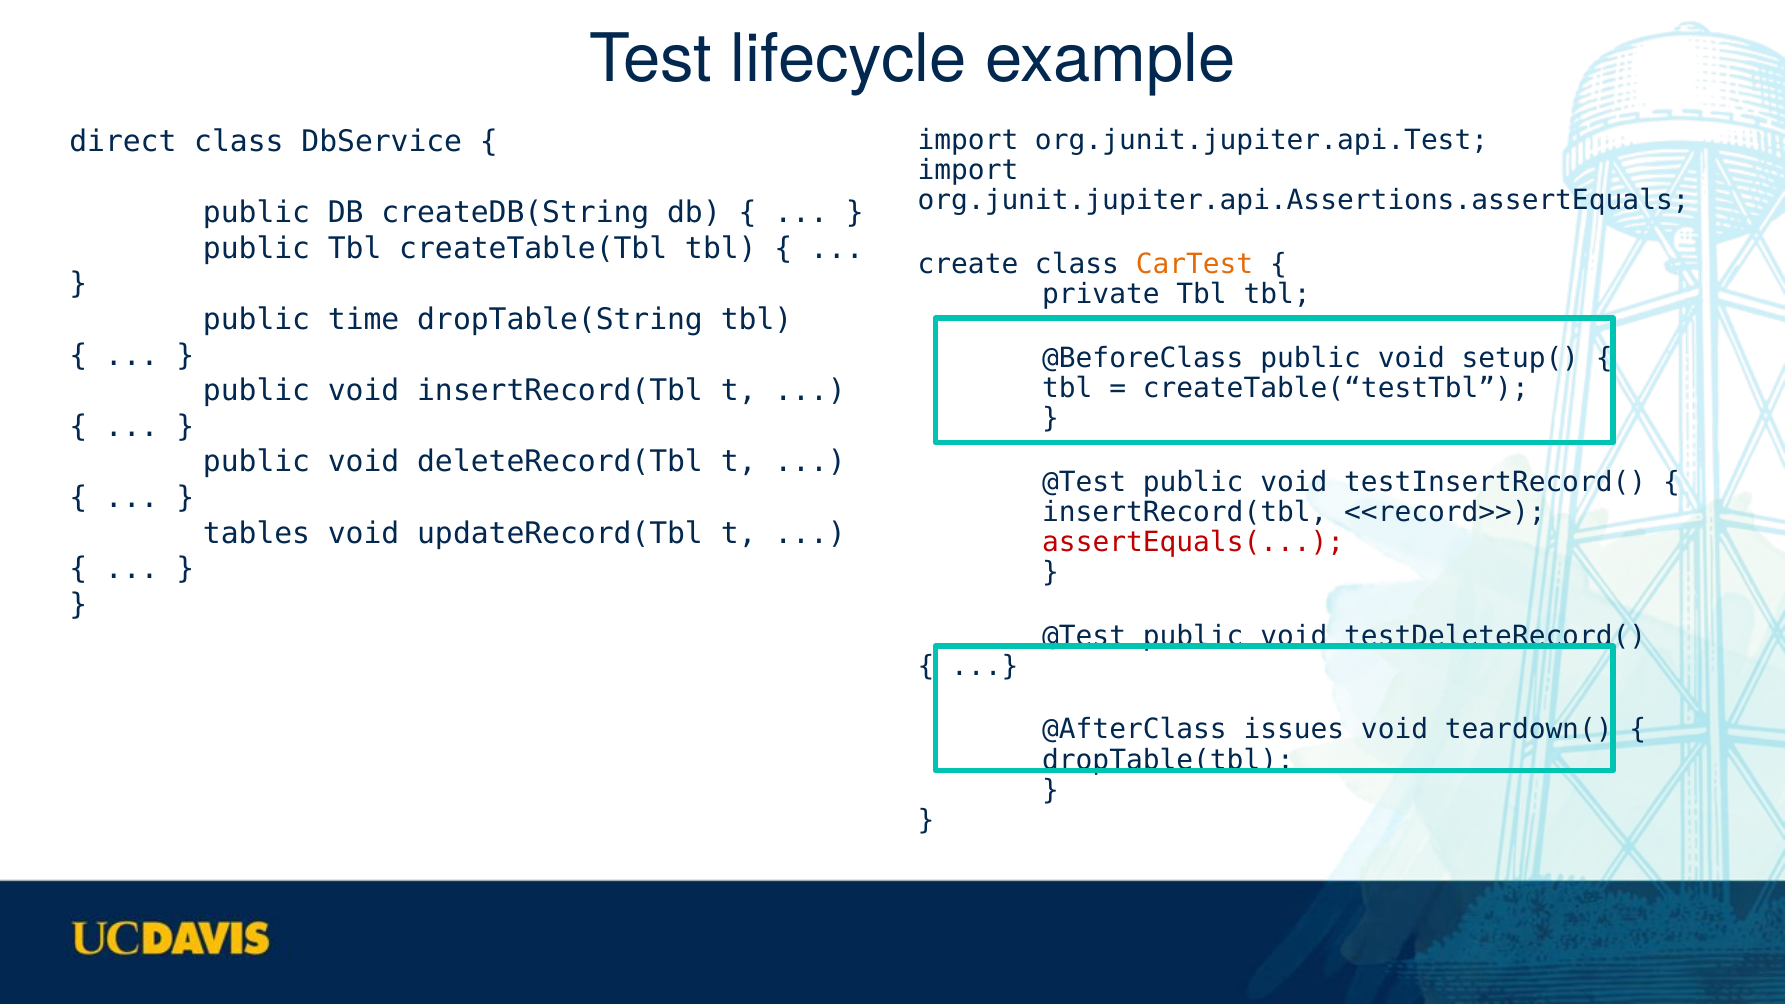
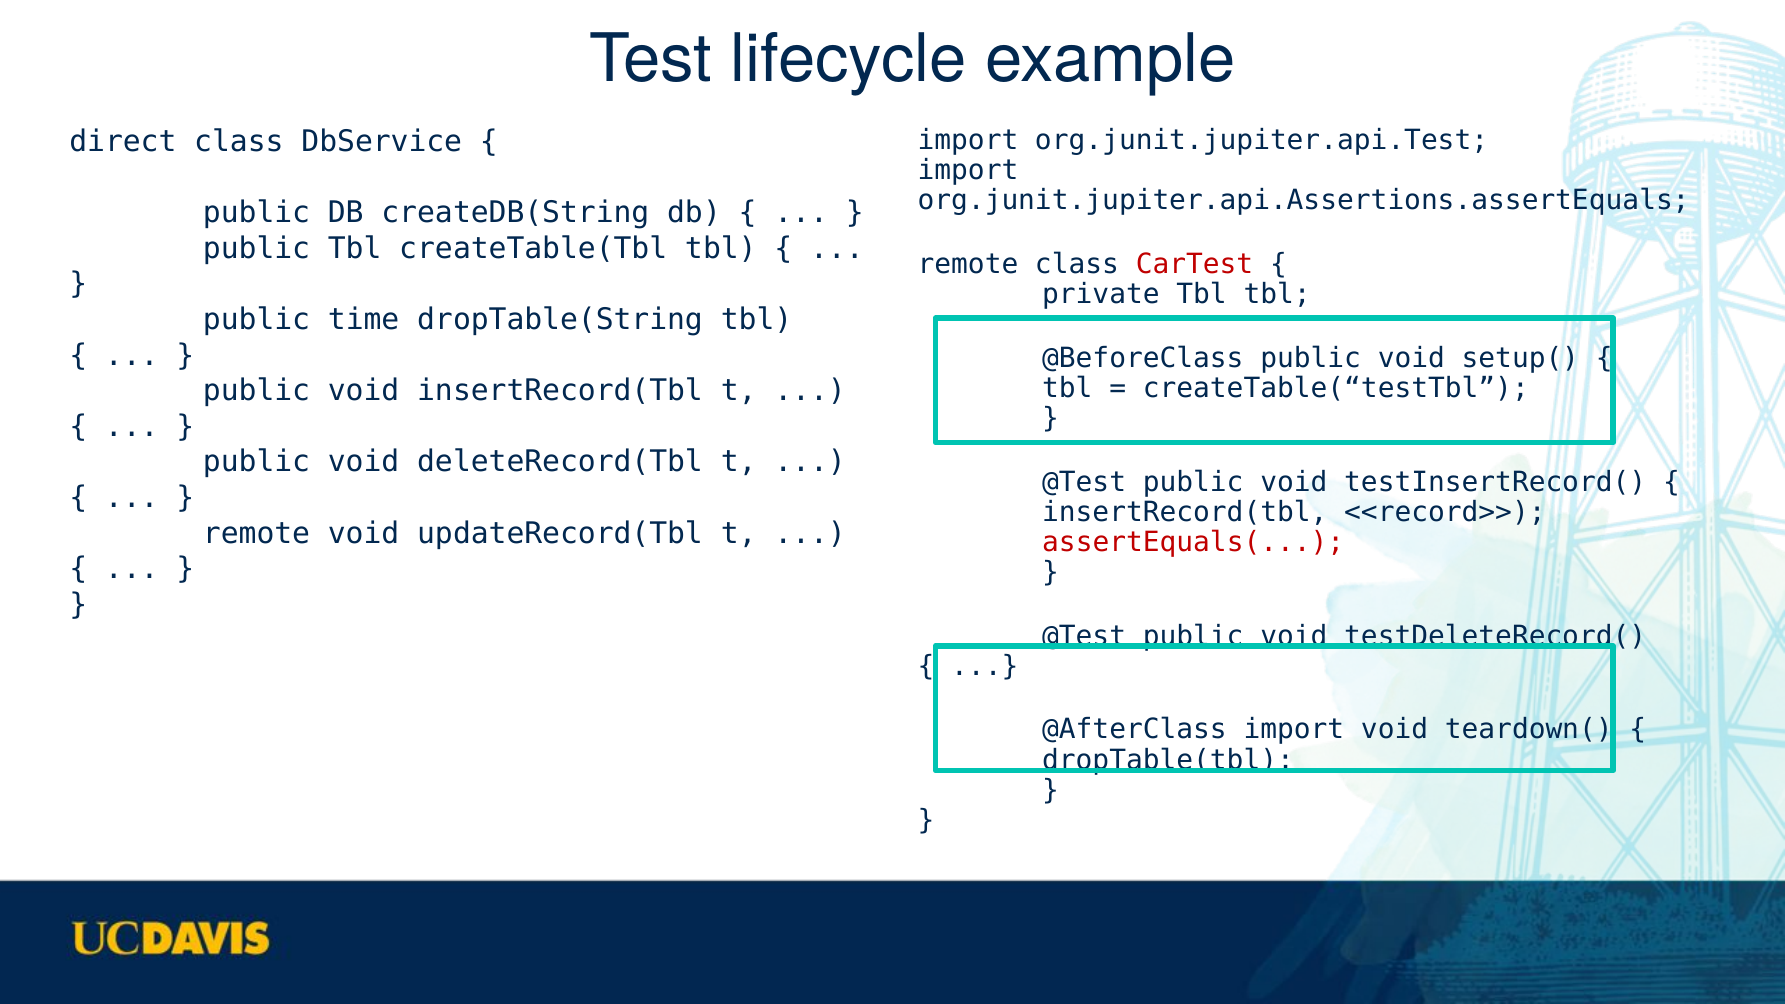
create at (968, 264): create -> remote
CarTest colour: orange -> red
tables at (257, 533): tables -> remote
@AfterClass issues: issues -> import
